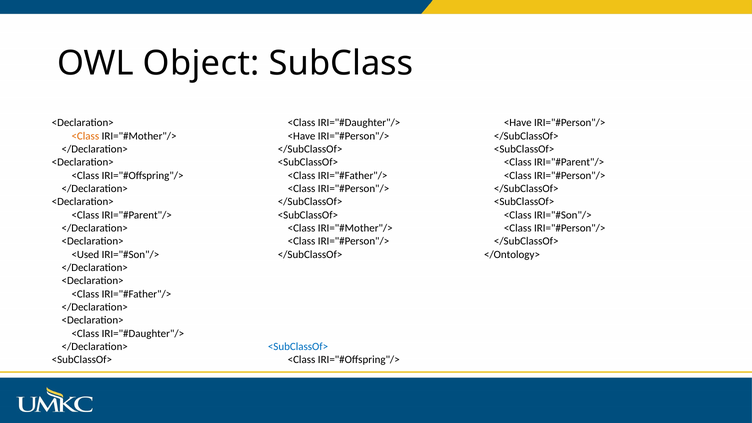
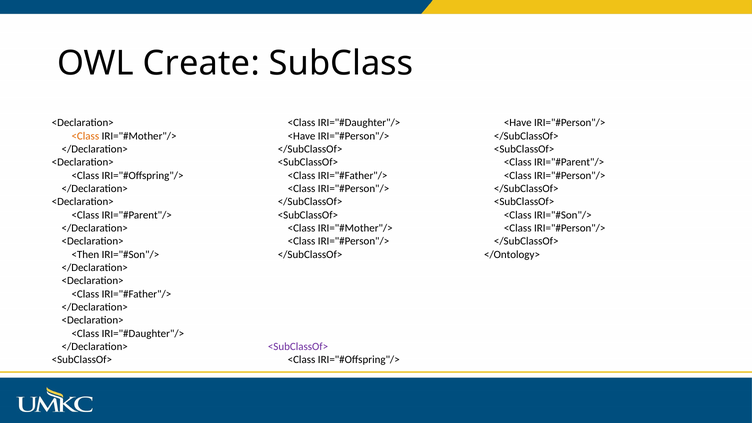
Object: Object -> Create
<Used: <Used -> <Then
<SubClassOf> at (298, 347) colour: blue -> purple
